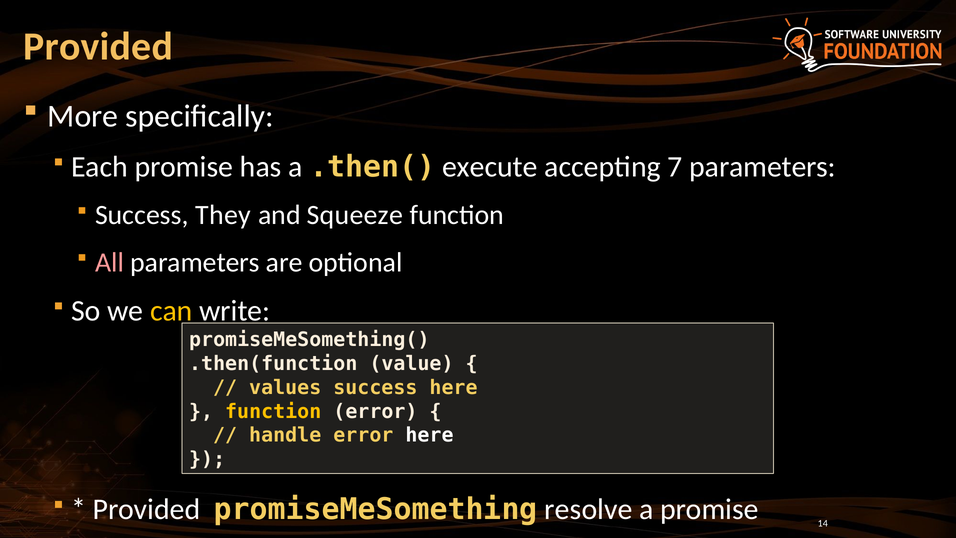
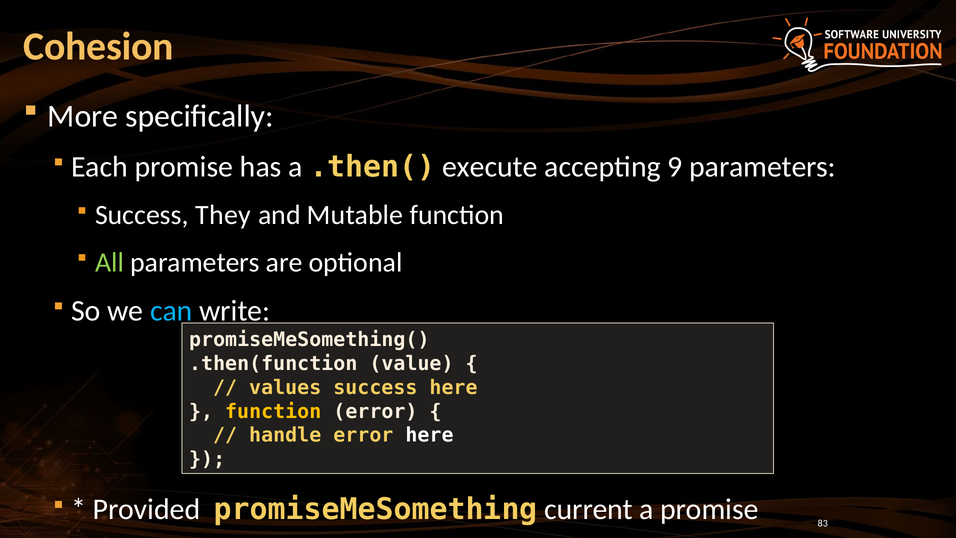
Provided at (98, 46): Provided -> Cohesion
7: 7 -> 9
Squeeze: Squeeze -> Mutable
All colour: pink -> light green
can colour: yellow -> light blue
resolve: resolve -> current
14: 14 -> 83
